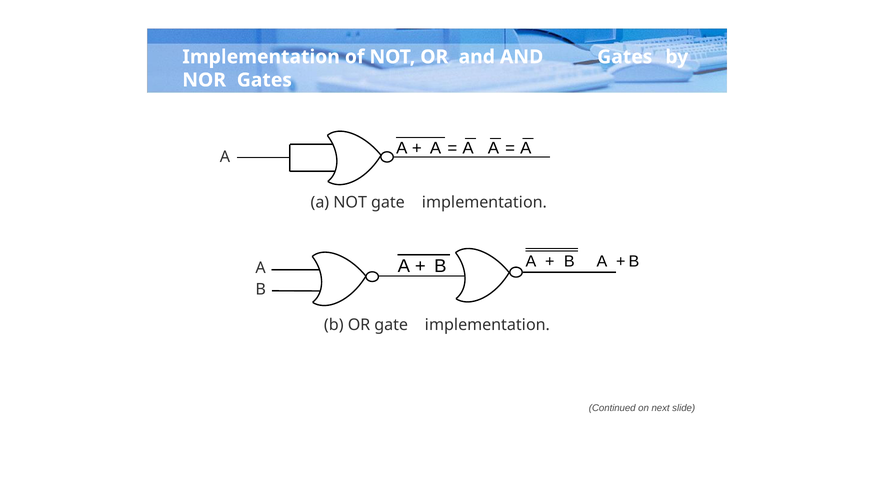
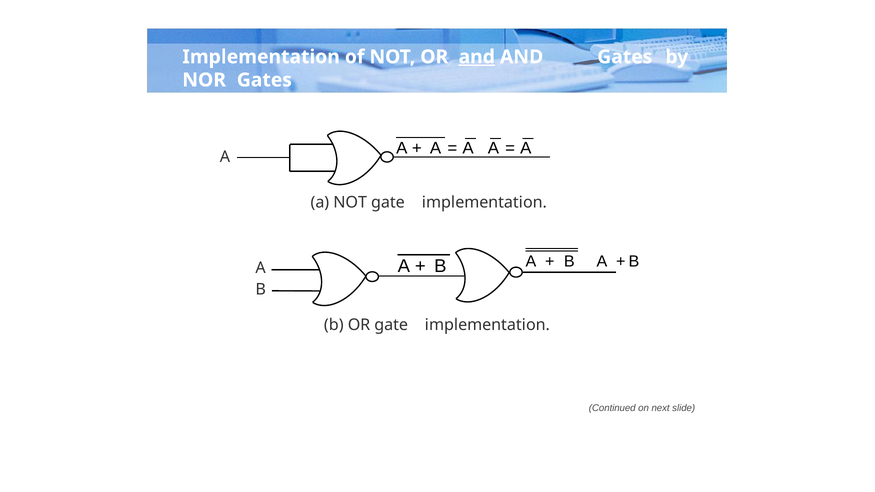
and at (477, 57) underline: none -> present
